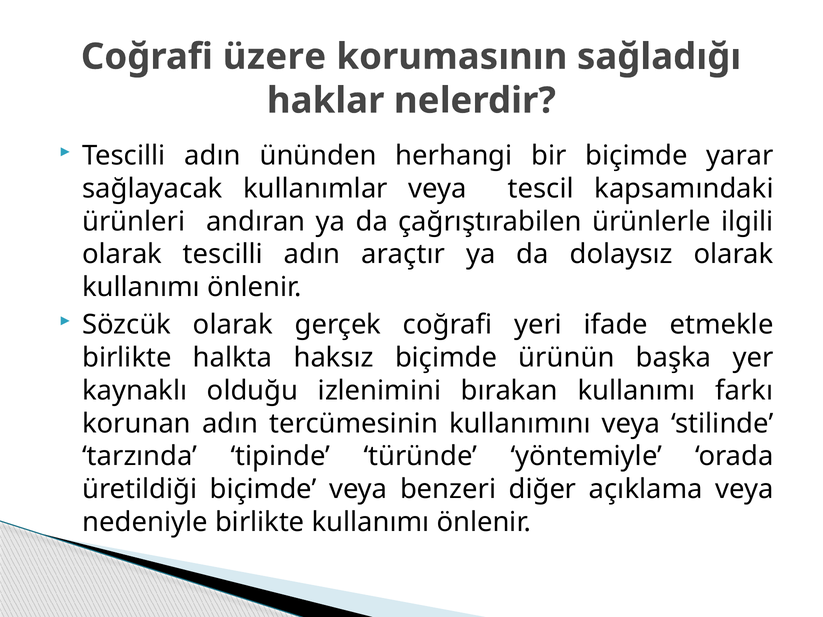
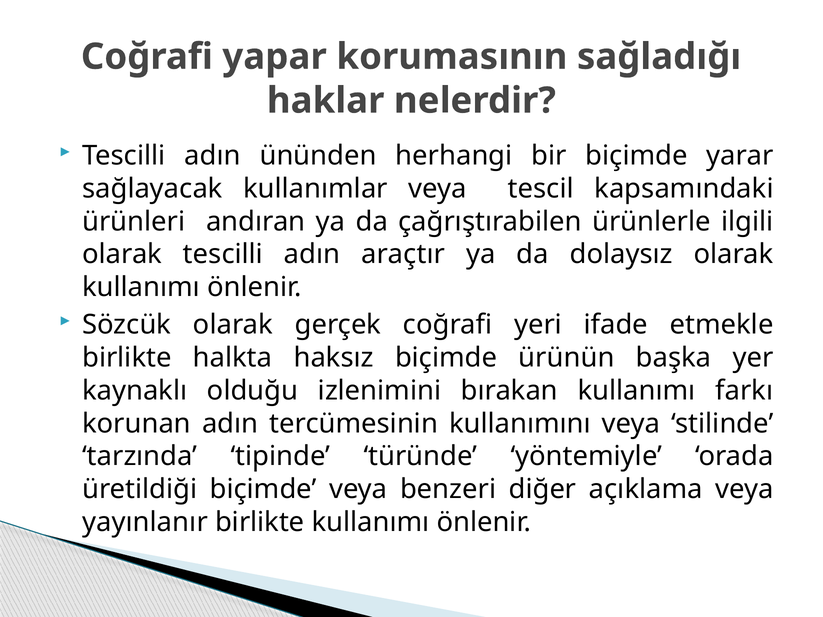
üzere: üzere -> yapar
nedeniyle: nedeniyle -> yayınlanır
